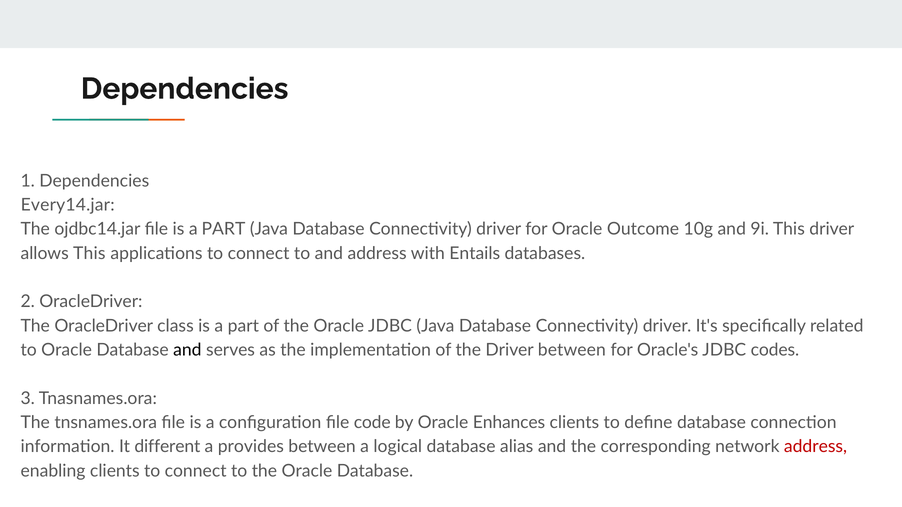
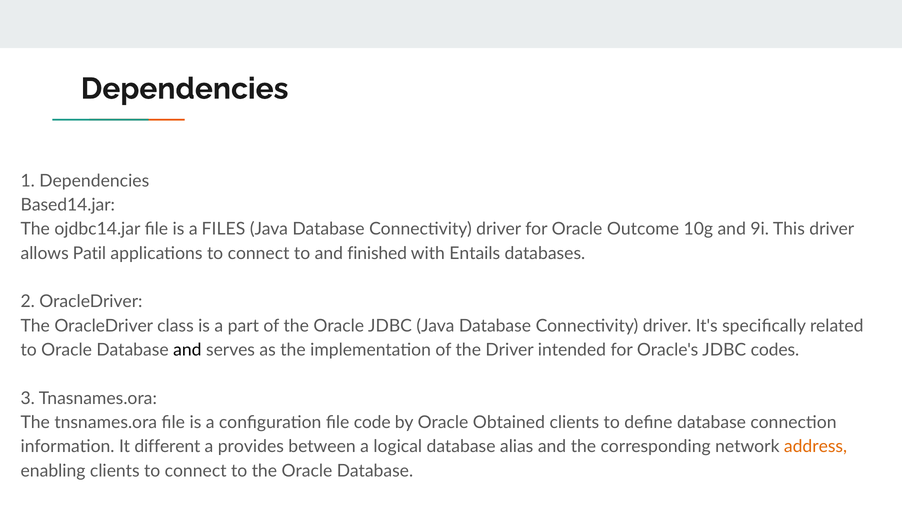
Every14.jar: Every14.jar -> Based14.jar
file is a PART: PART -> FILES
allows This: This -> Patil
and address: address -> finished
Driver between: between -> intended
Enhances: Enhances -> Obtained
address at (815, 447) colour: red -> orange
